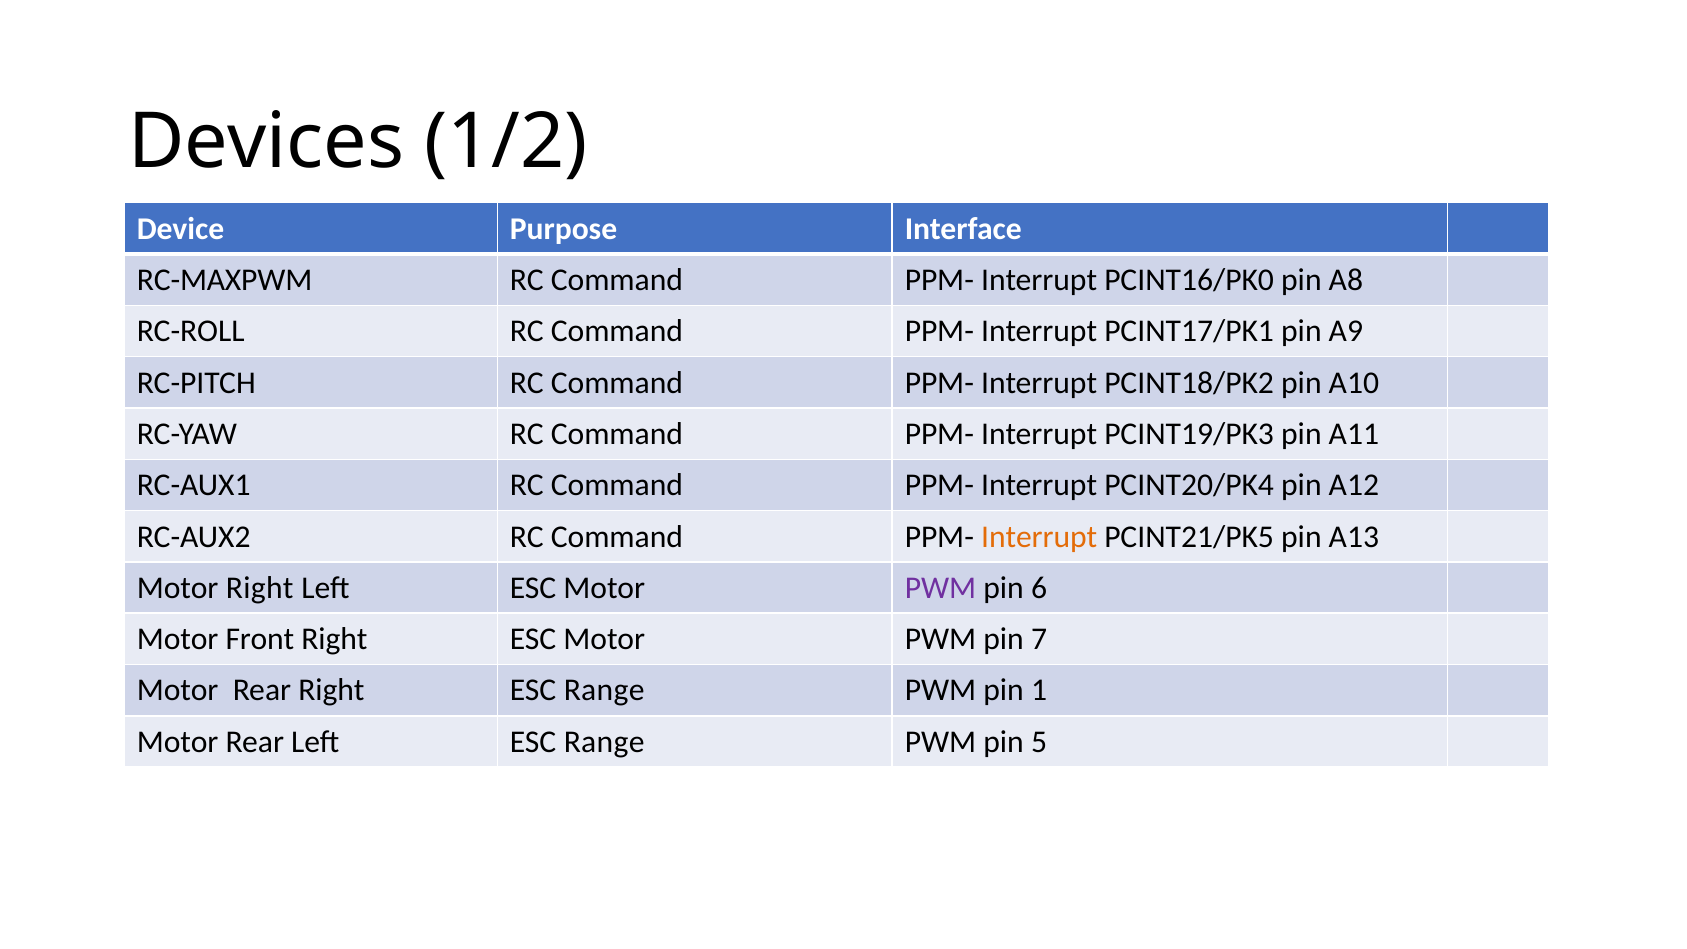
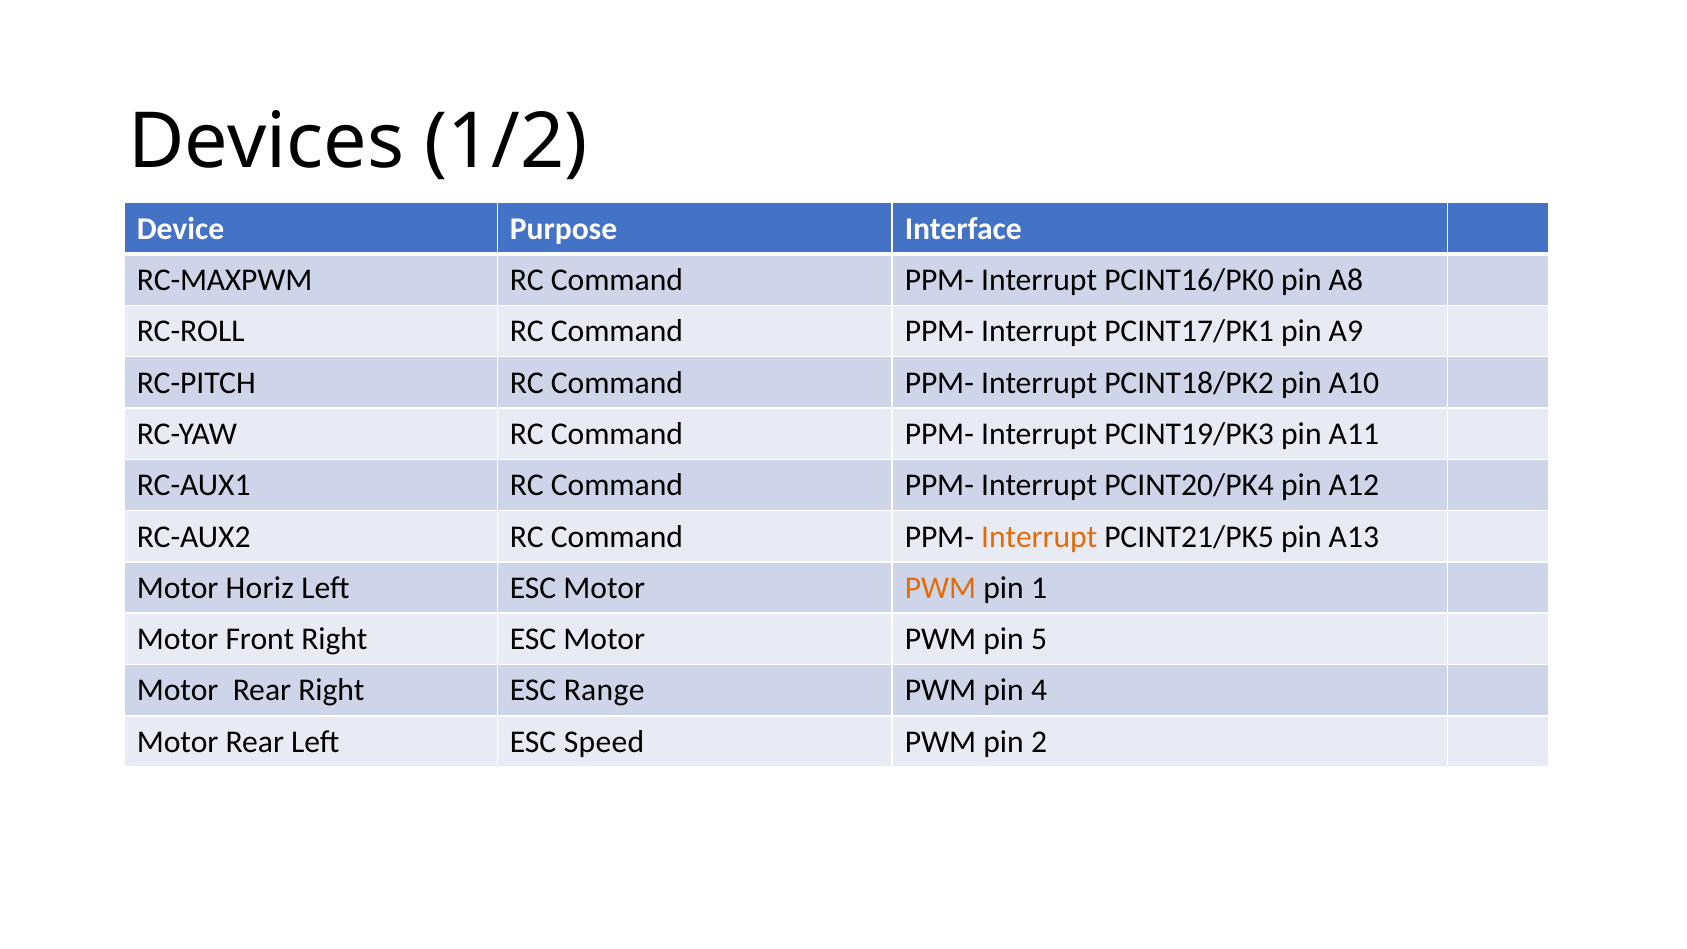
Motor Right: Right -> Horiz
PWM at (940, 588) colour: purple -> orange
6: 6 -> 1
7: 7 -> 5
1: 1 -> 4
Left ESC Range: Range -> Speed
5: 5 -> 2
